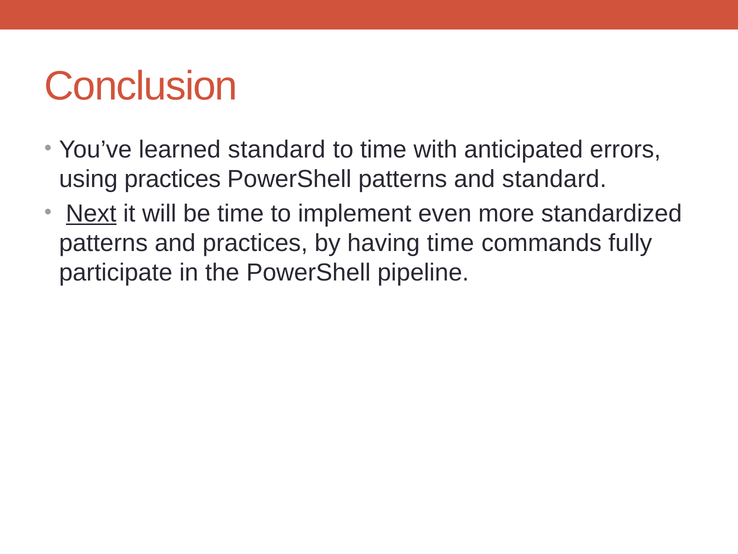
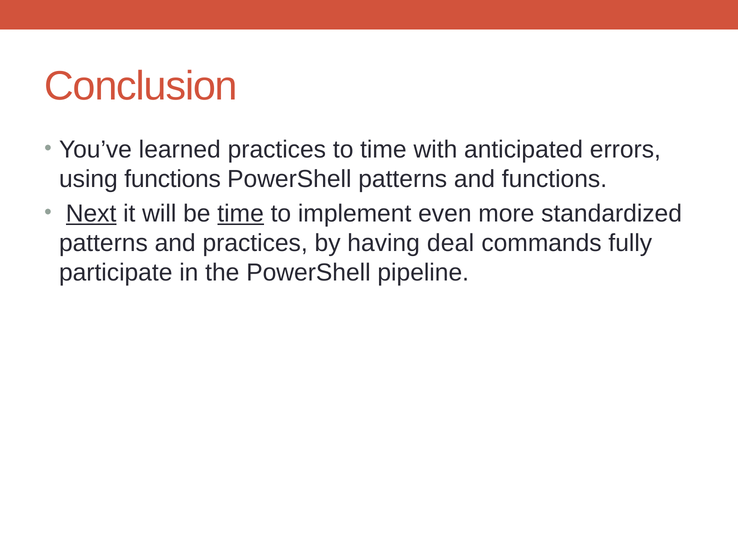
learned standard: standard -> practices
using practices: practices -> functions
and standard: standard -> functions
time at (241, 213) underline: none -> present
having time: time -> deal
